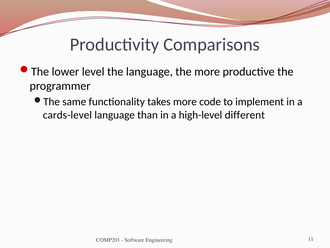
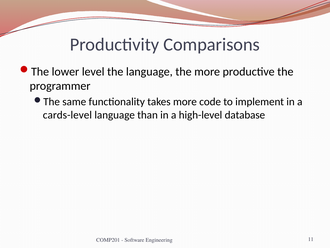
different: different -> database
